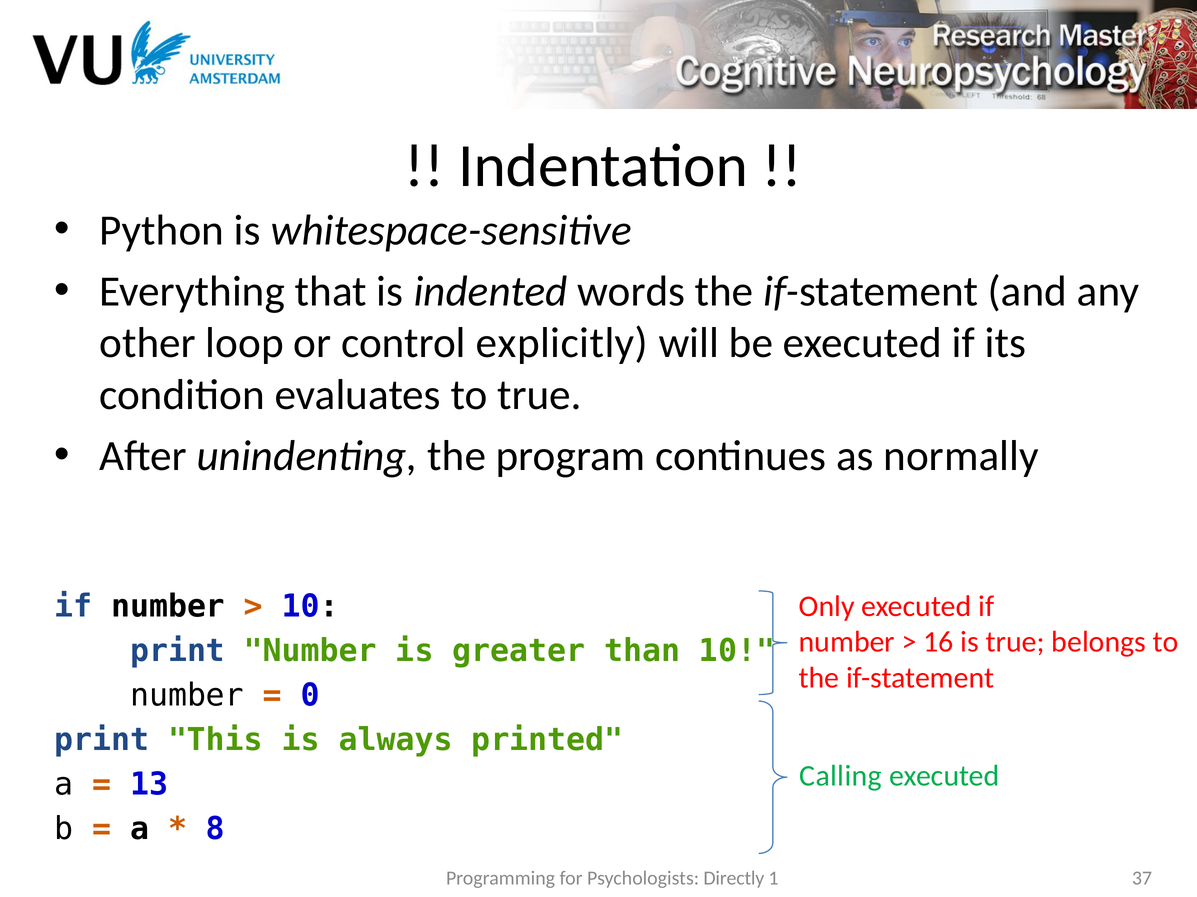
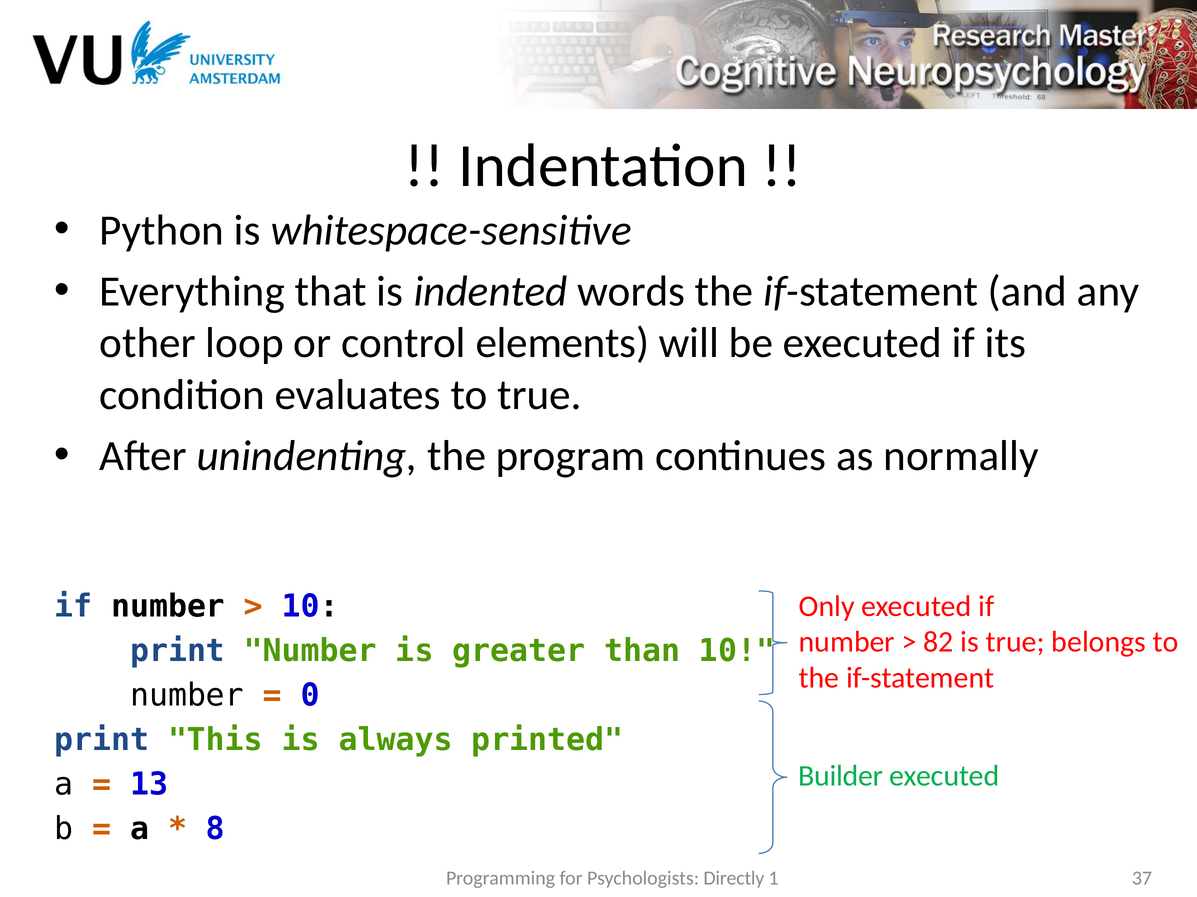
explicitly: explicitly -> elements
16: 16 -> 82
Calling: Calling -> Builder
